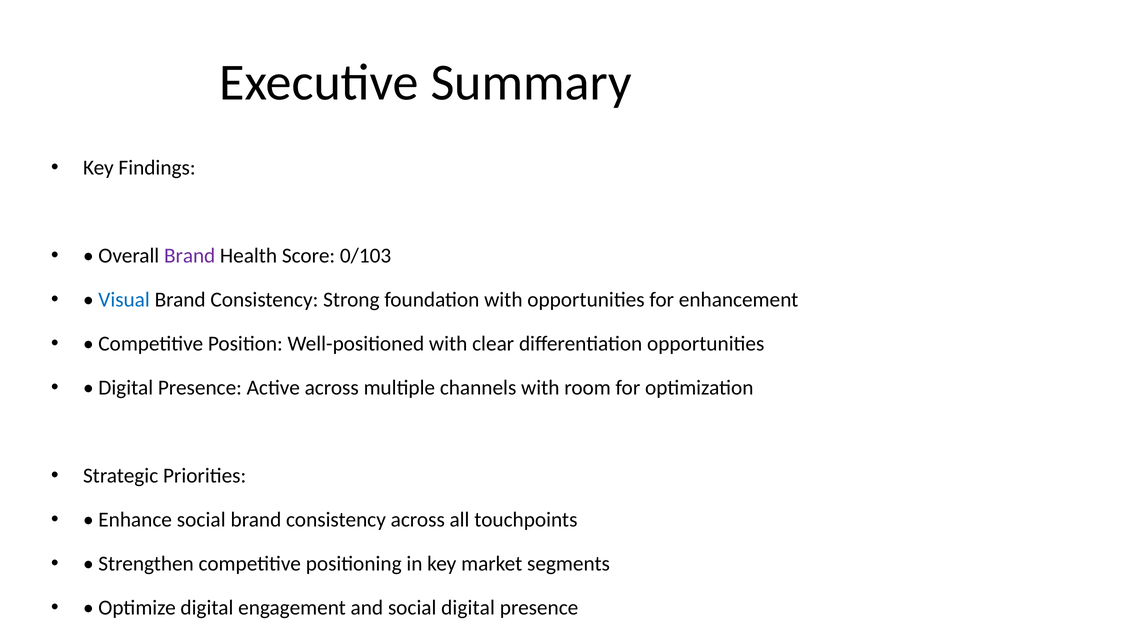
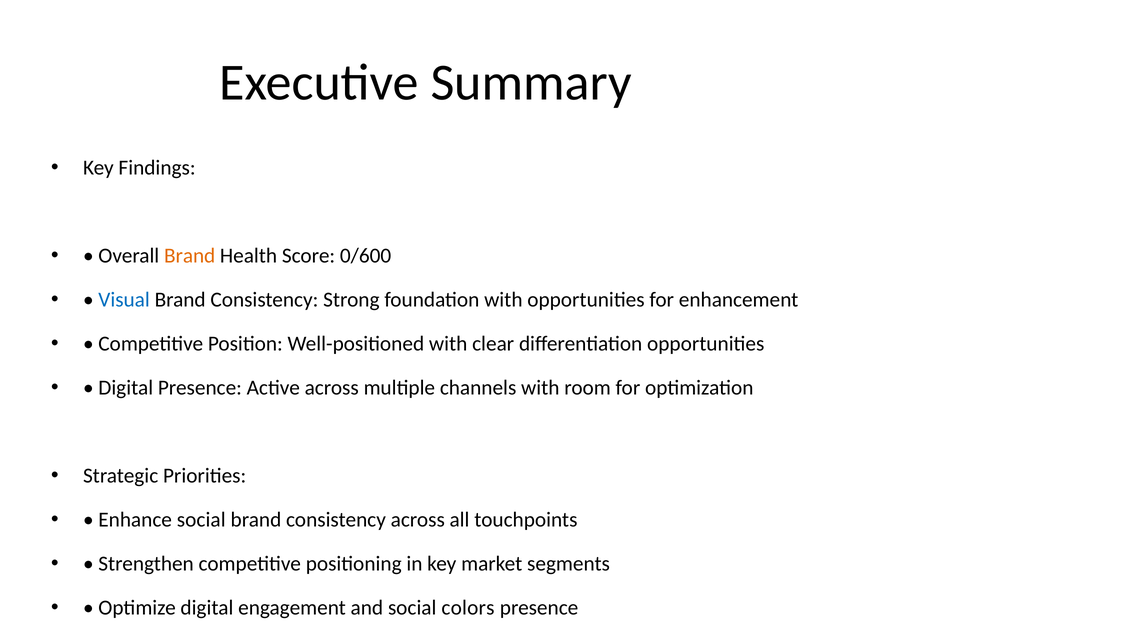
Brand at (190, 255) colour: purple -> orange
0/103: 0/103 -> 0/600
social digital: digital -> colors
